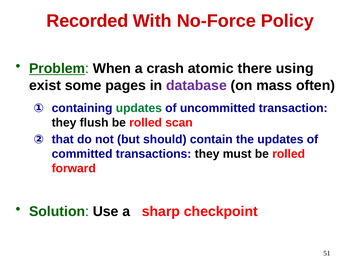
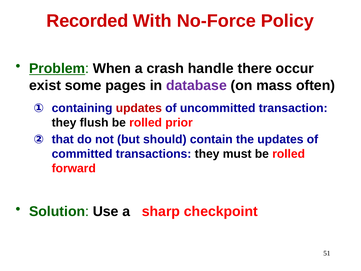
atomic: atomic -> handle
using: using -> occur
updates at (139, 108) colour: green -> red
scan: scan -> prior
